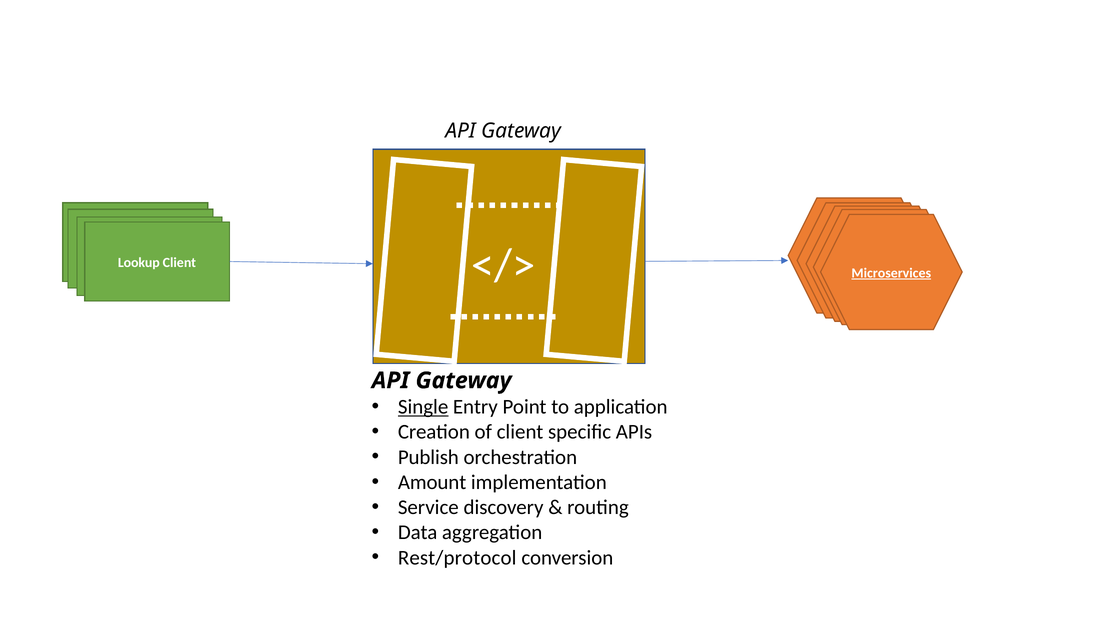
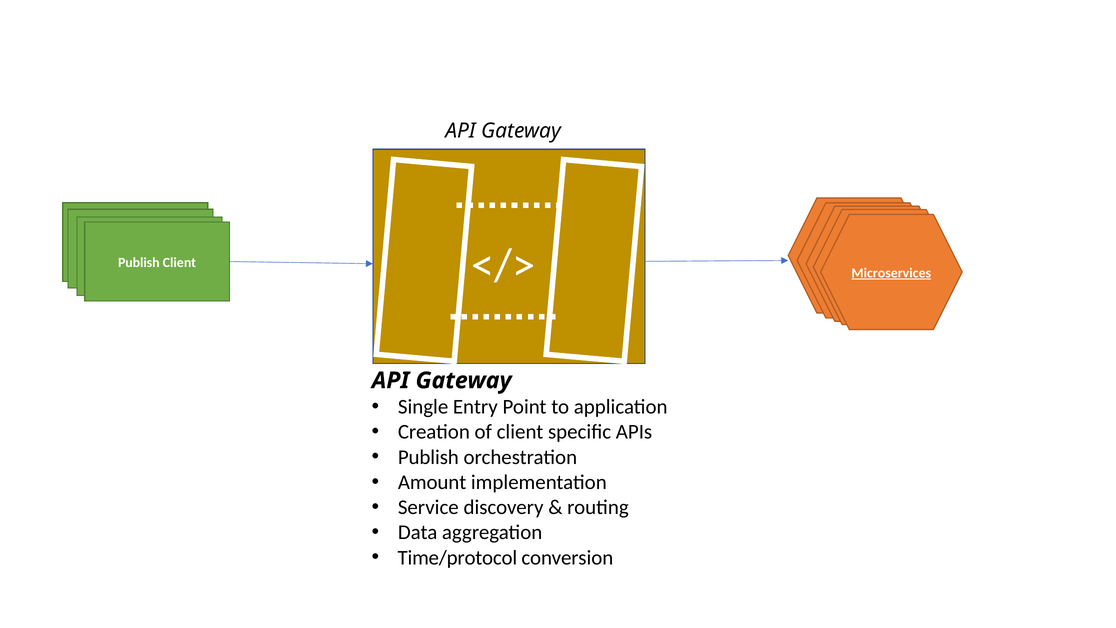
Lookup at (139, 262): Lookup -> Publish
Single underline: present -> none
Rest/protocol: Rest/protocol -> Time/protocol
